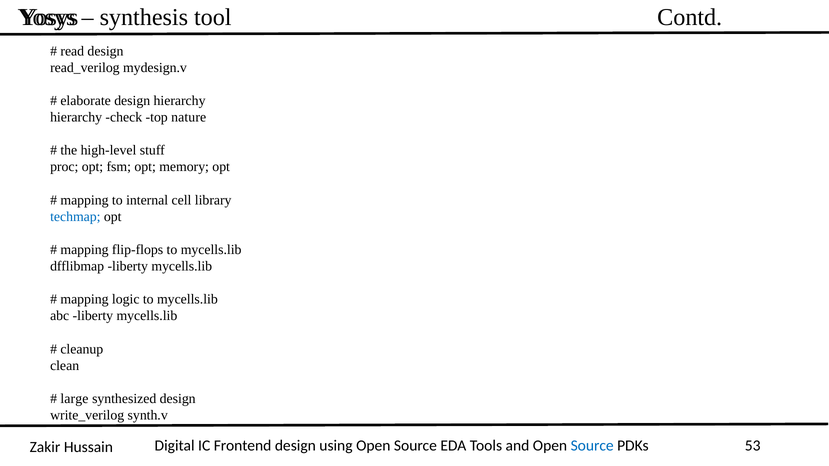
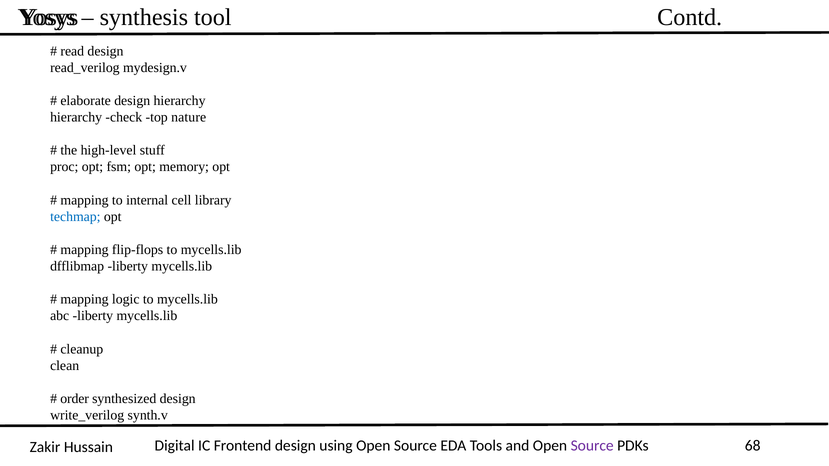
large: large -> order
Source at (592, 446) colour: blue -> purple
53: 53 -> 68
